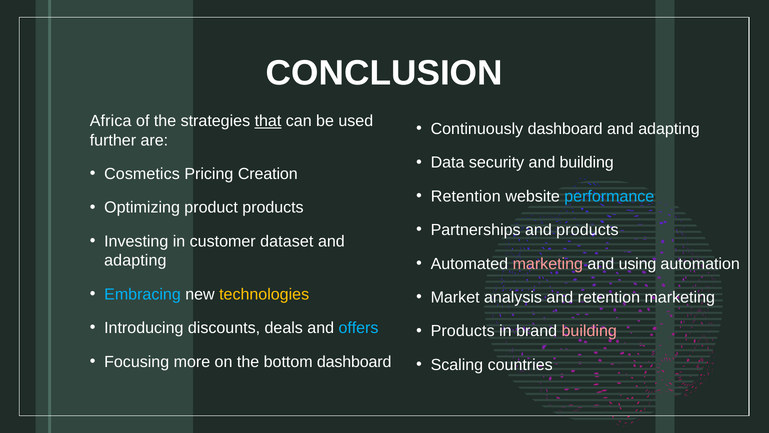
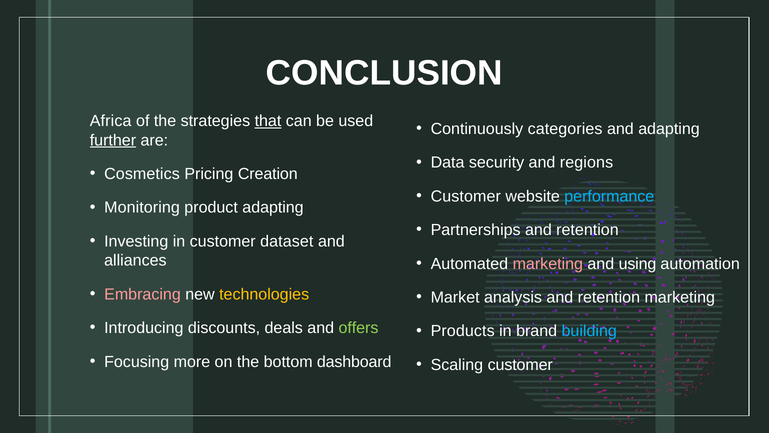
Continuously dashboard: dashboard -> categories
further underline: none -> present
and building: building -> regions
Retention at (466, 196): Retention -> Customer
Optimizing: Optimizing -> Monitoring
product products: products -> adapting
Partnerships and products: products -> retention
adapting at (135, 260): adapting -> alliances
Embracing colour: light blue -> pink
offers colour: light blue -> light green
building at (589, 331) colour: pink -> light blue
Scaling countries: countries -> customer
